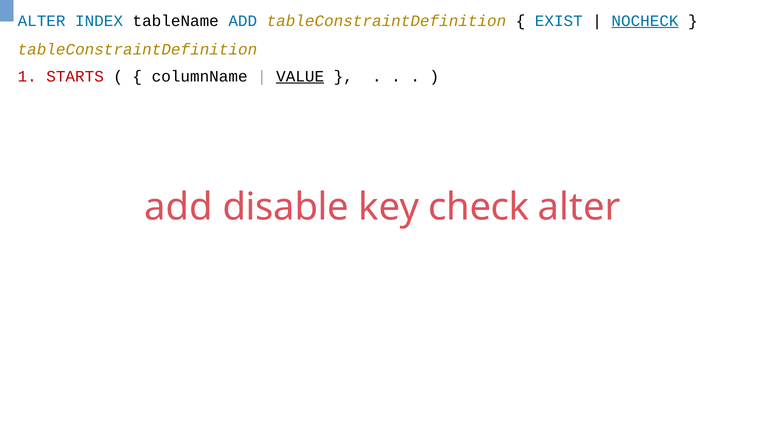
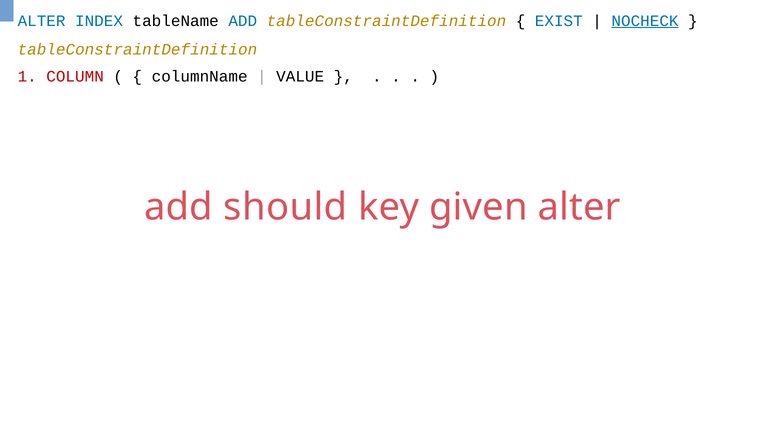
STARTS: STARTS -> COLUMN
VALUE underline: present -> none
disable: disable -> should
check: check -> given
